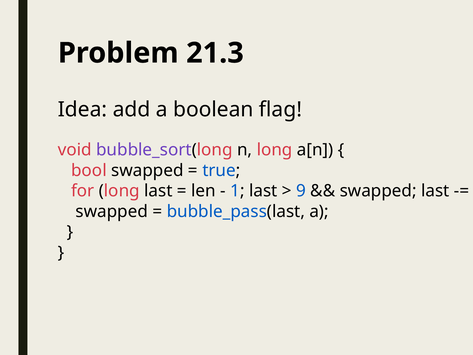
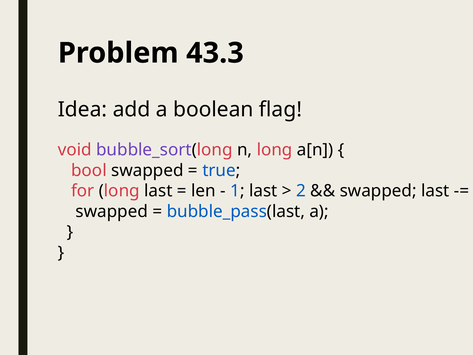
21.3: 21.3 -> 43.3
9: 9 -> 2
